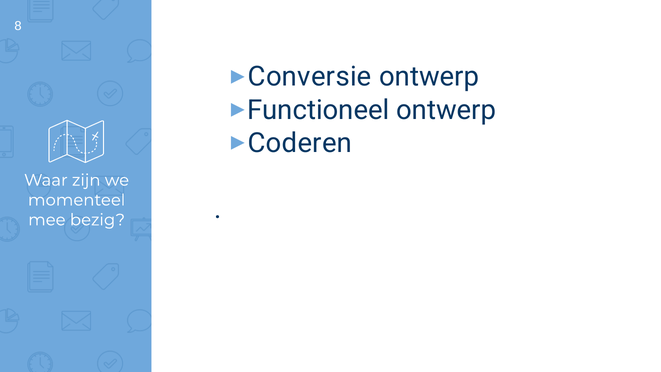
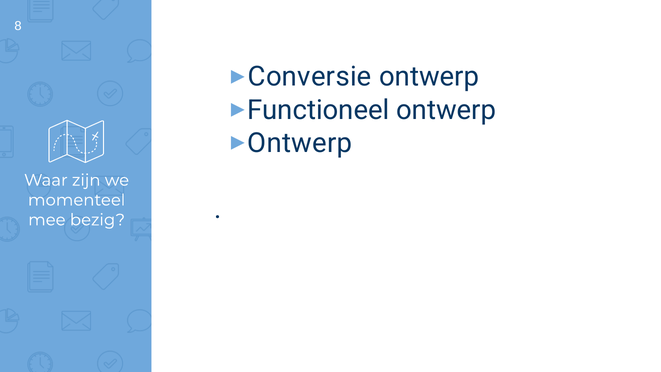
Coderen at (300, 143): Coderen -> Ontwerp
